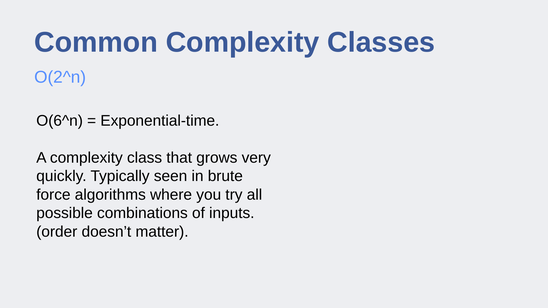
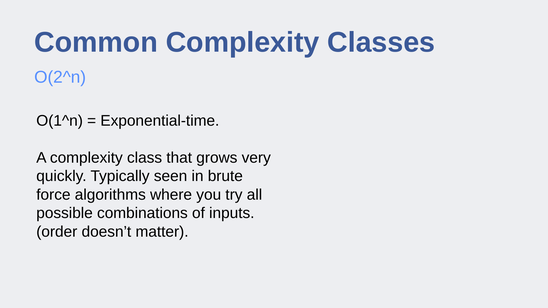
O(6^n: O(6^n -> O(1^n
